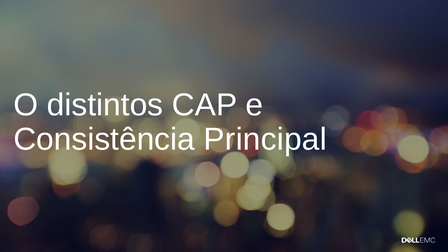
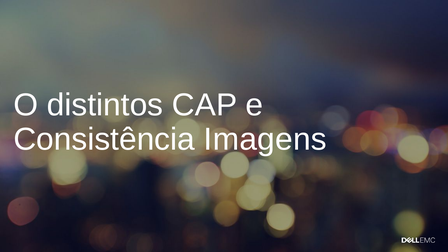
Principal: Principal -> Imagens
